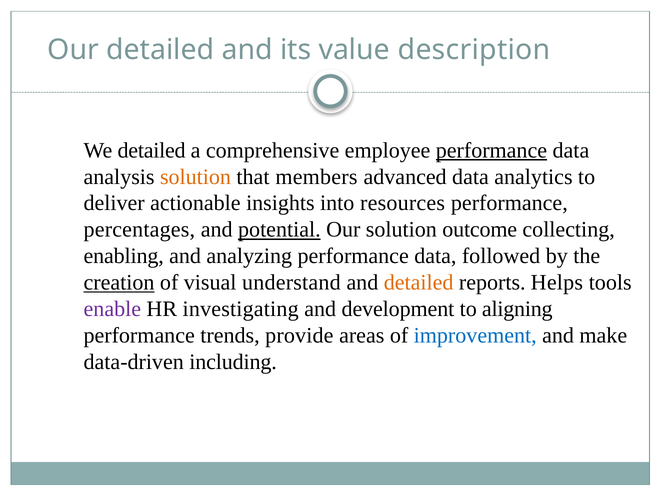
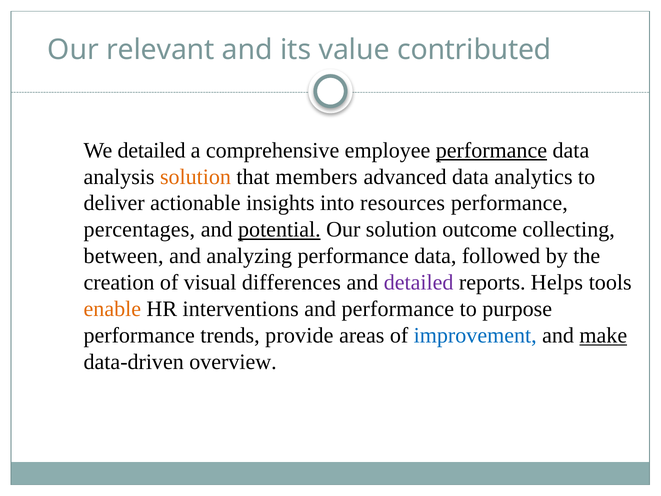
Our detailed: detailed -> relevant
description: description -> contributed
enabling: enabling -> between
creation underline: present -> none
understand: understand -> differences
detailed at (419, 282) colour: orange -> purple
enable colour: purple -> orange
investigating: investigating -> interventions
and development: development -> performance
aligning: aligning -> purpose
make underline: none -> present
including: including -> overview
